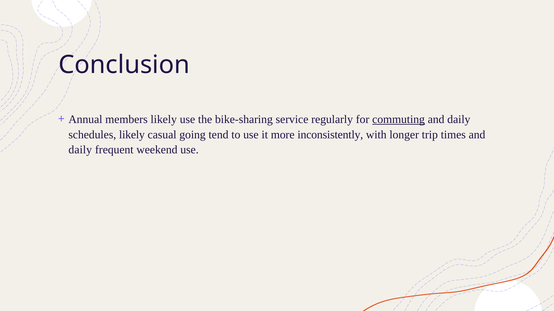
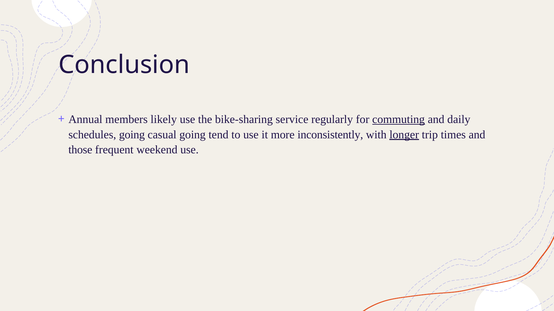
schedules likely: likely -> going
longer underline: none -> present
daily at (80, 150): daily -> those
